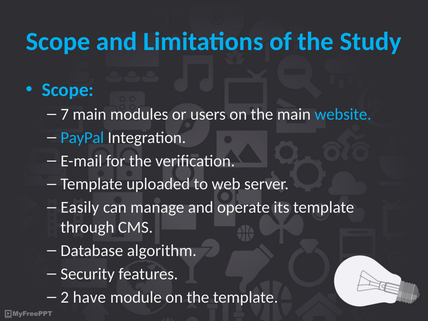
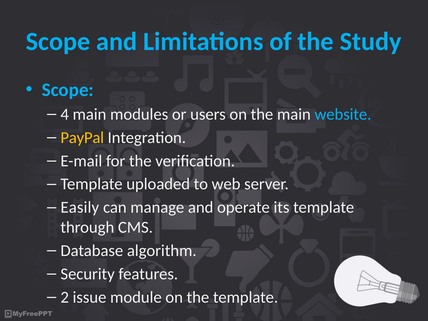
7: 7 -> 4
PayPal colour: light blue -> yellow
have: have -> issue
